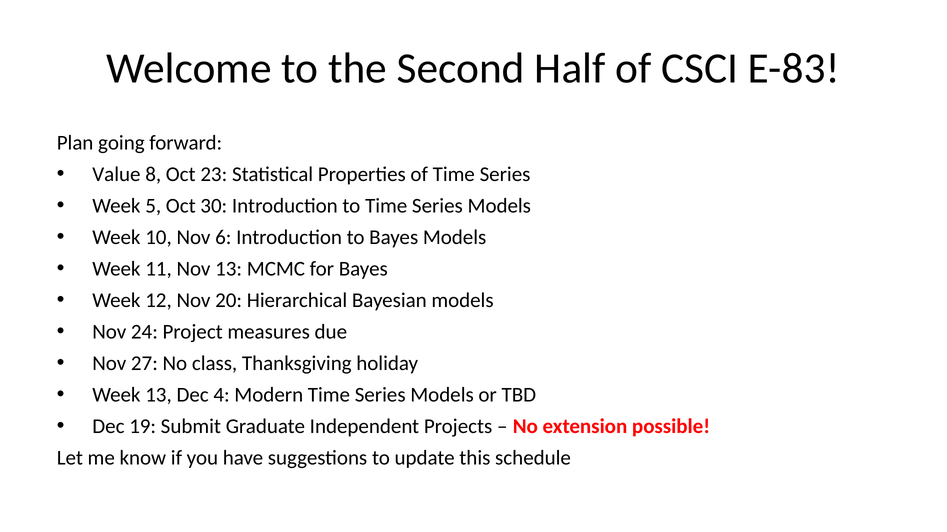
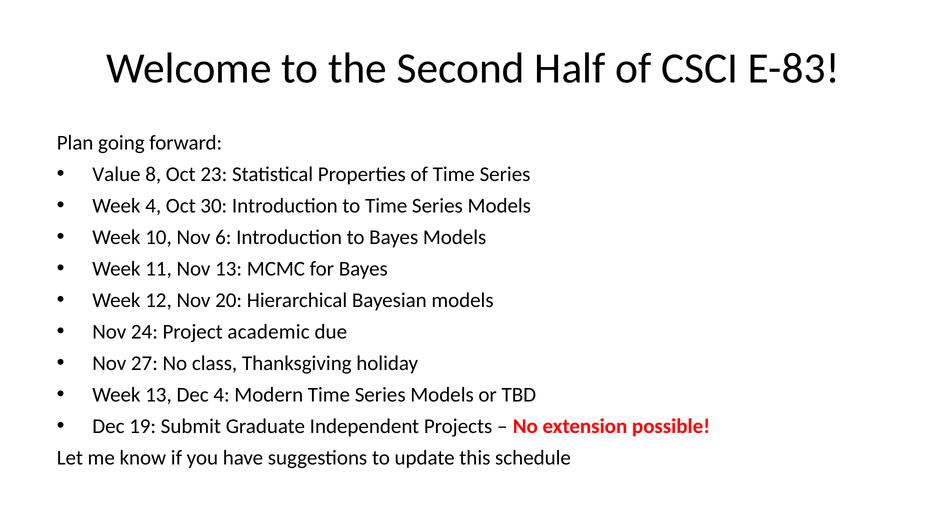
Week 5: 5 -> 4
measures: measures -> academic
